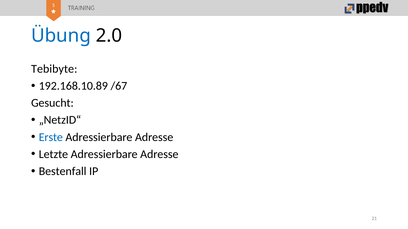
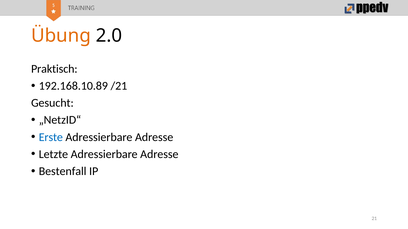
Übung colour: blue -> orange
Tebibyte: Tebibyte -> Praktisch
/67: /67 -> /21
